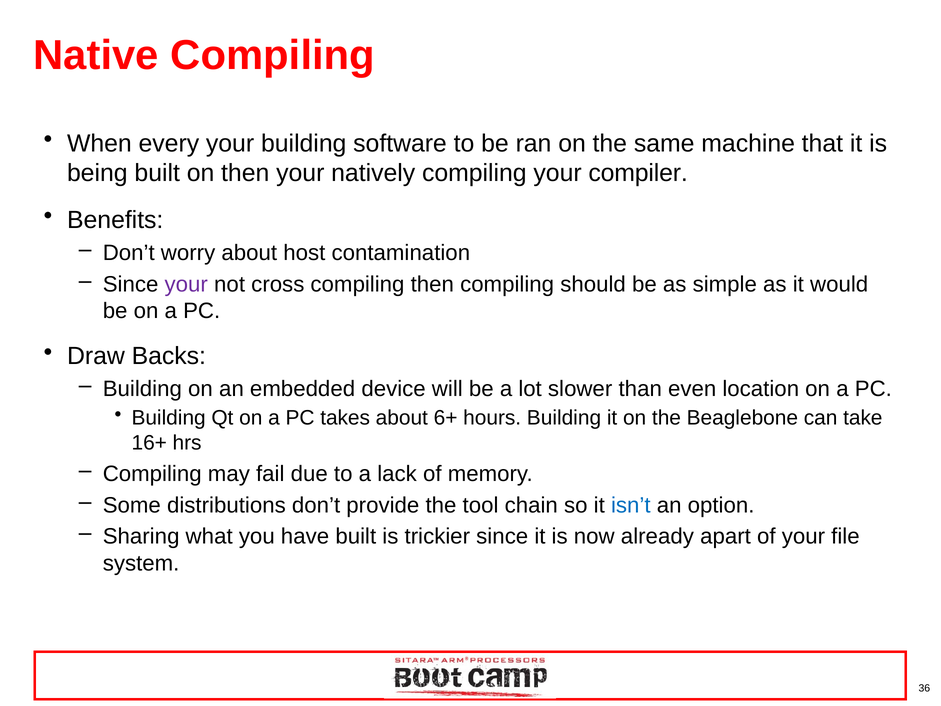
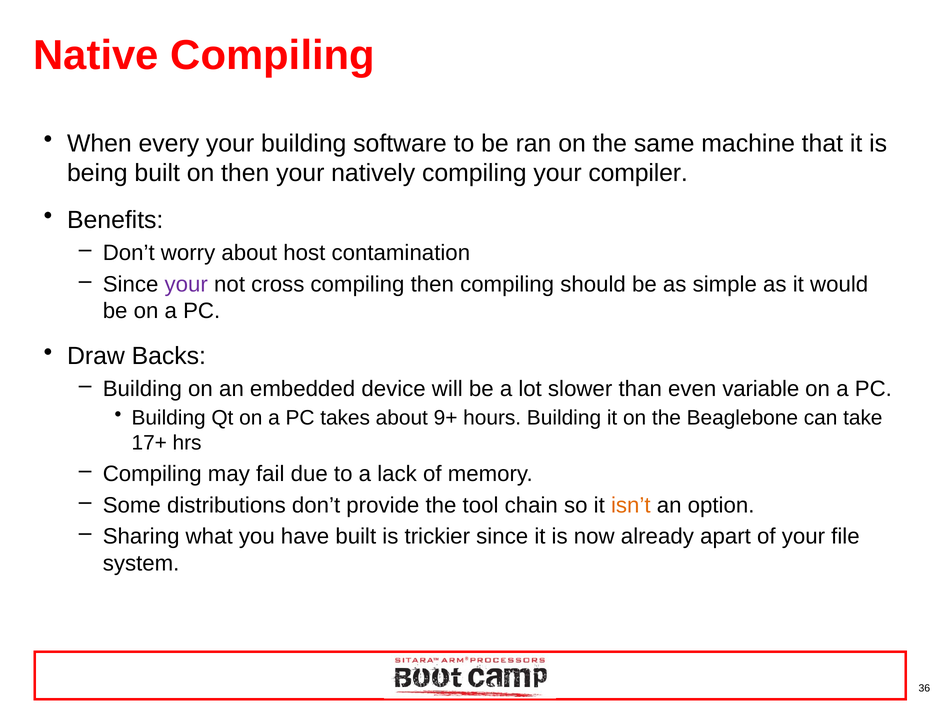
location: location -> variable
6+: 6+ -> 9+
16+: 16+ -> 17+
isn’t colour: blue -> orange
